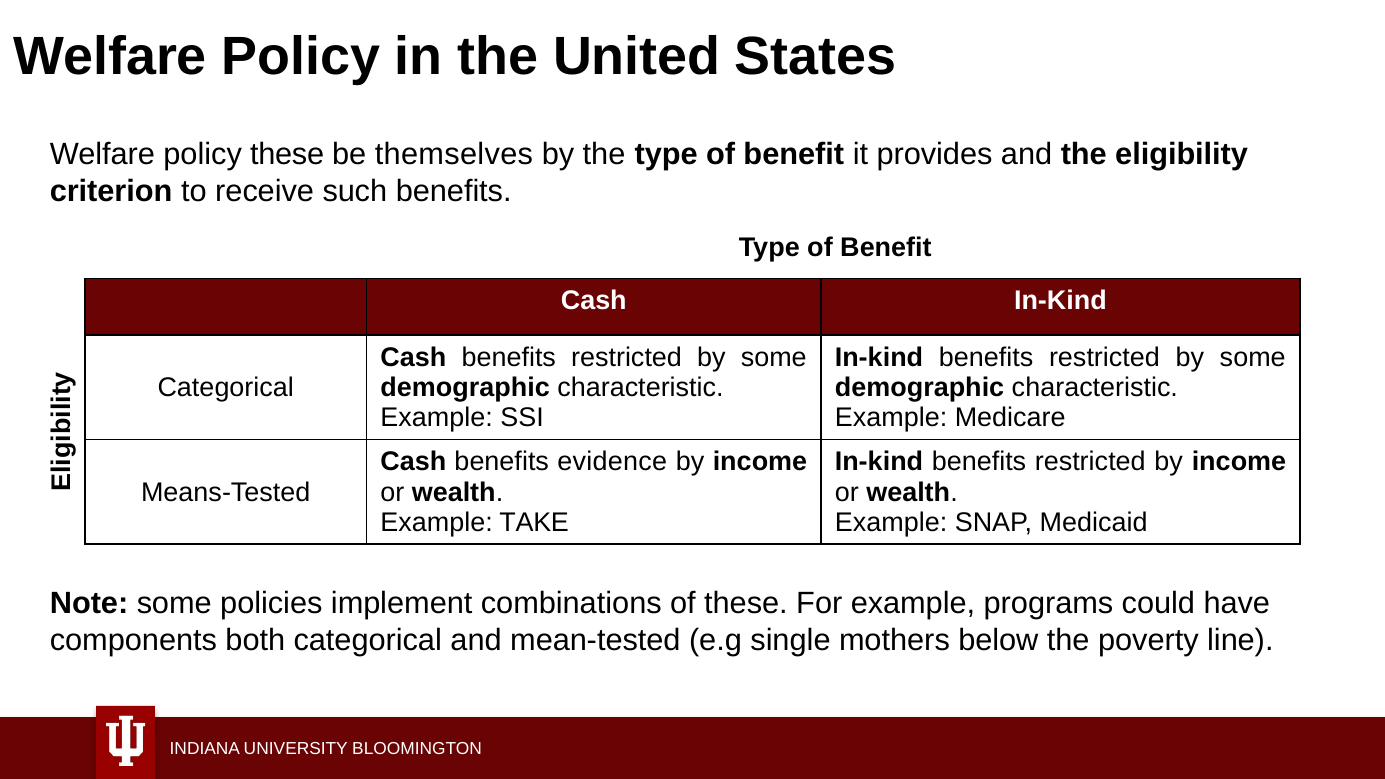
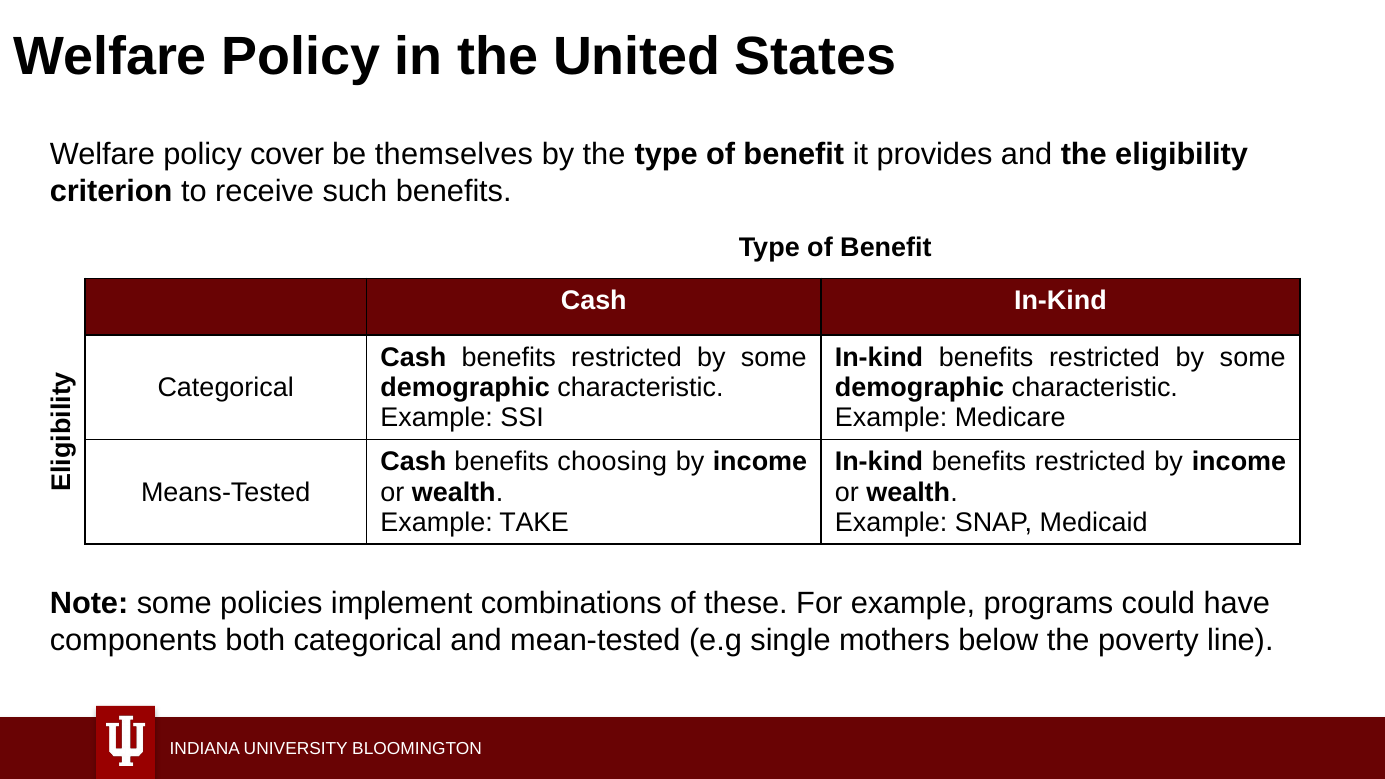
policy these: these -> cover
evidence: evidence -> choosing
